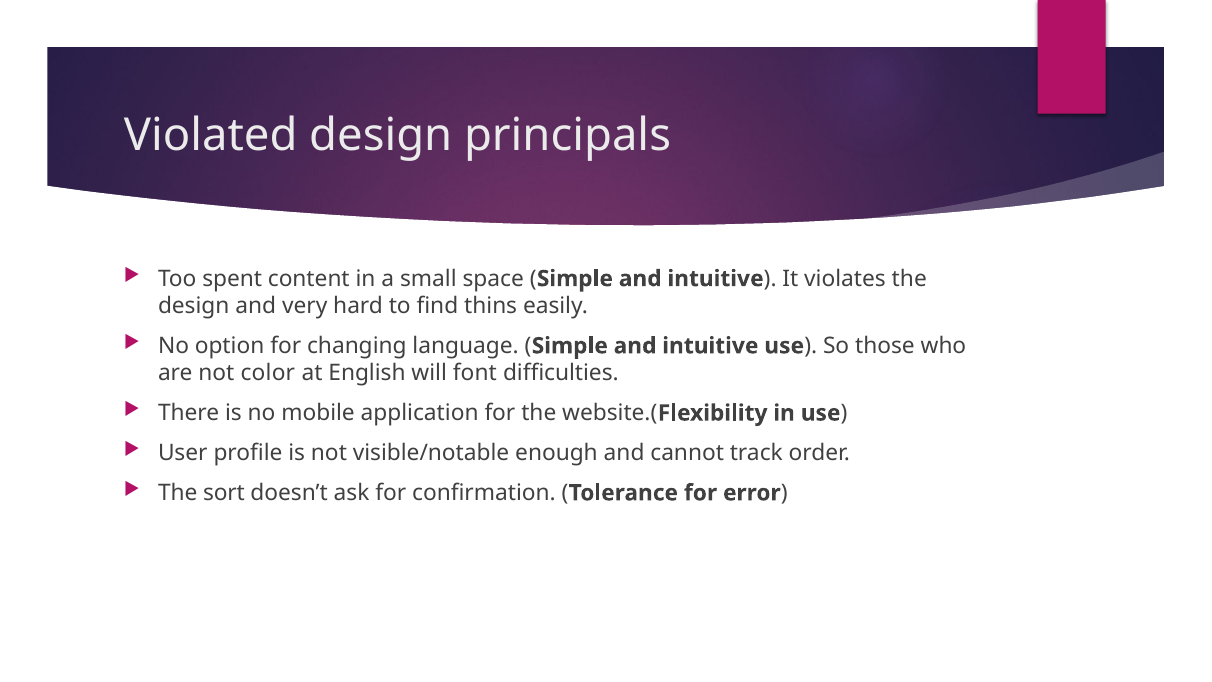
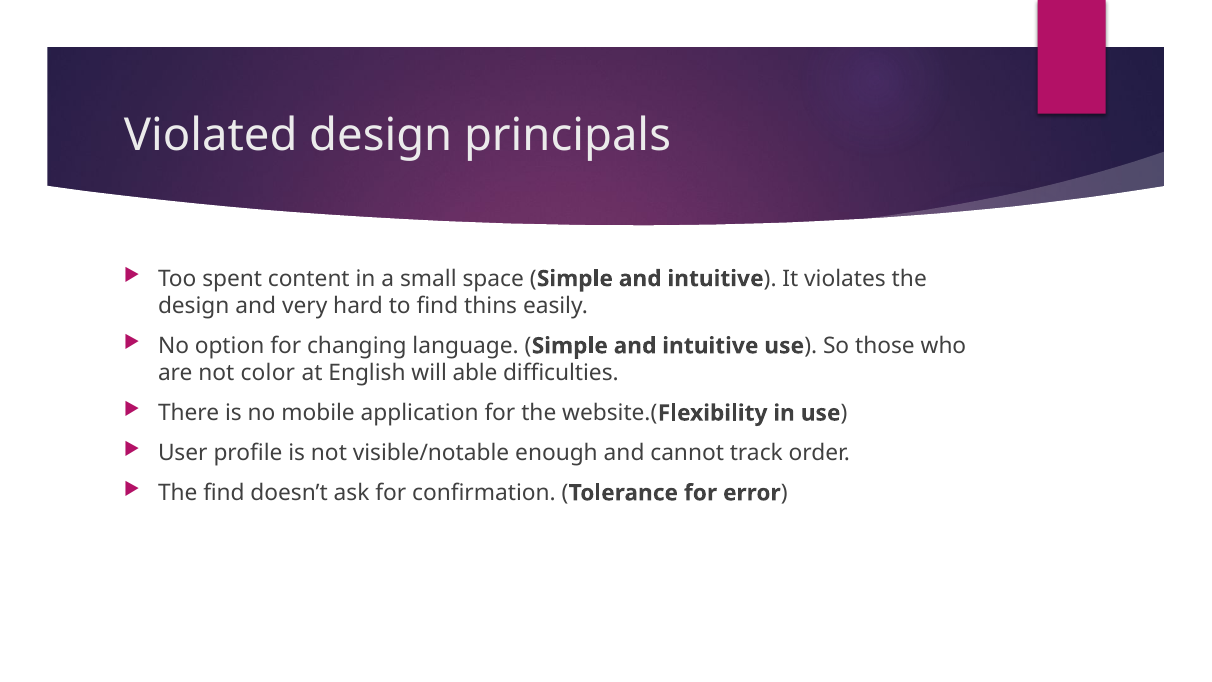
font: font -> able
The sort: sort -> find
